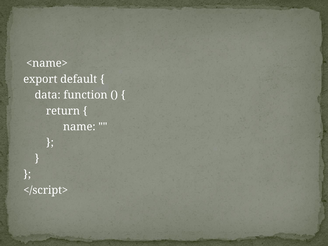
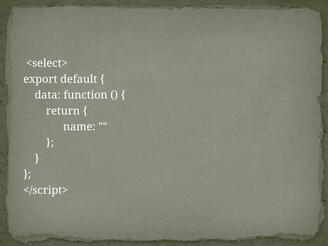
<name>: <name> -> <select>
